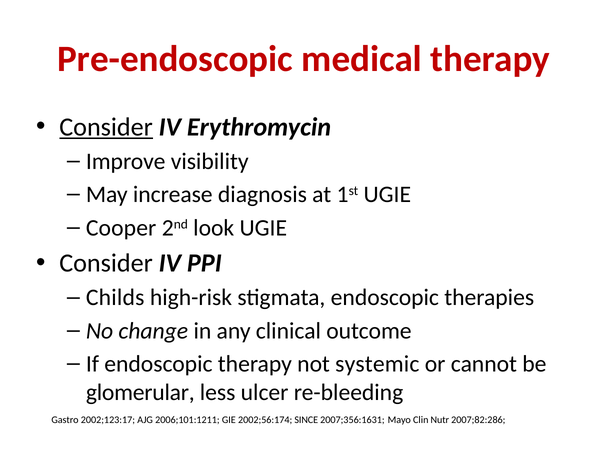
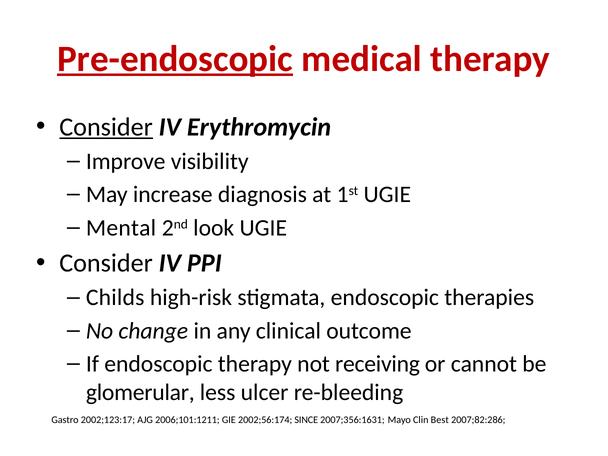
Pre-endoscopic underline: none -> present
Cooper: Cooper -> Mental
systemic: systemic -> receiving
Nutr: Nutr -> Best
